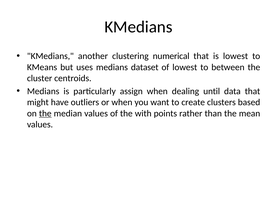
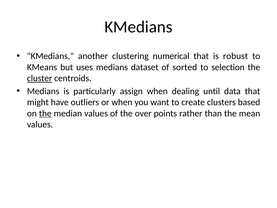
is lowest: lowest -> robust
of lowest: lowest -> sorted
between: between -> selection
cluster underline: none -> present
with: with -> over
